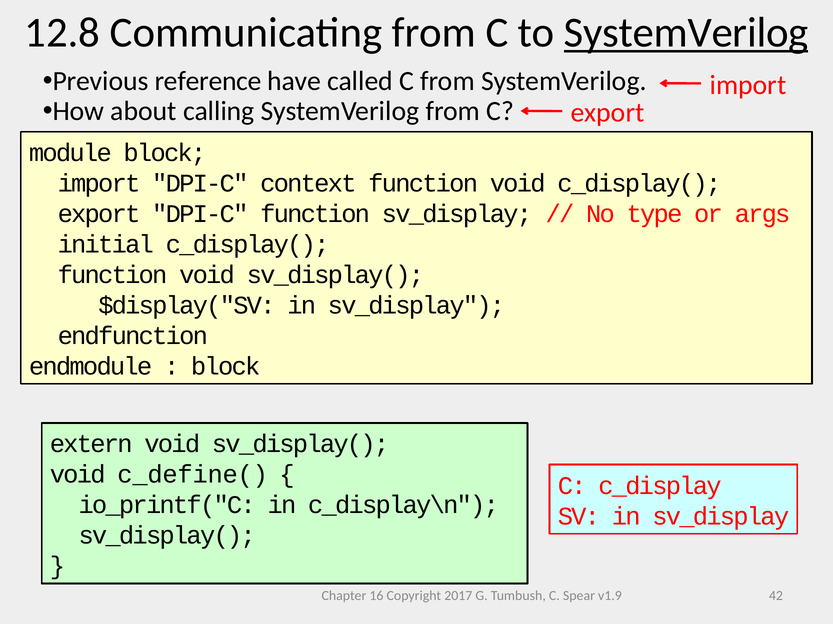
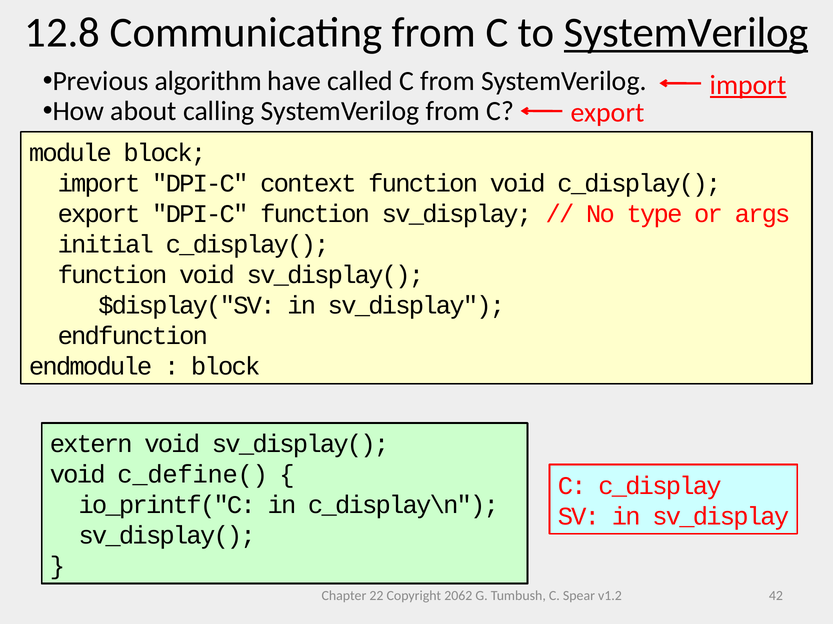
reference: reference -> algorithm
import at (748, 85) underline: none -> present
16: 16 -> 22
2017: 2017 -> 2062
v1.9: v1.9 -> v1.2
